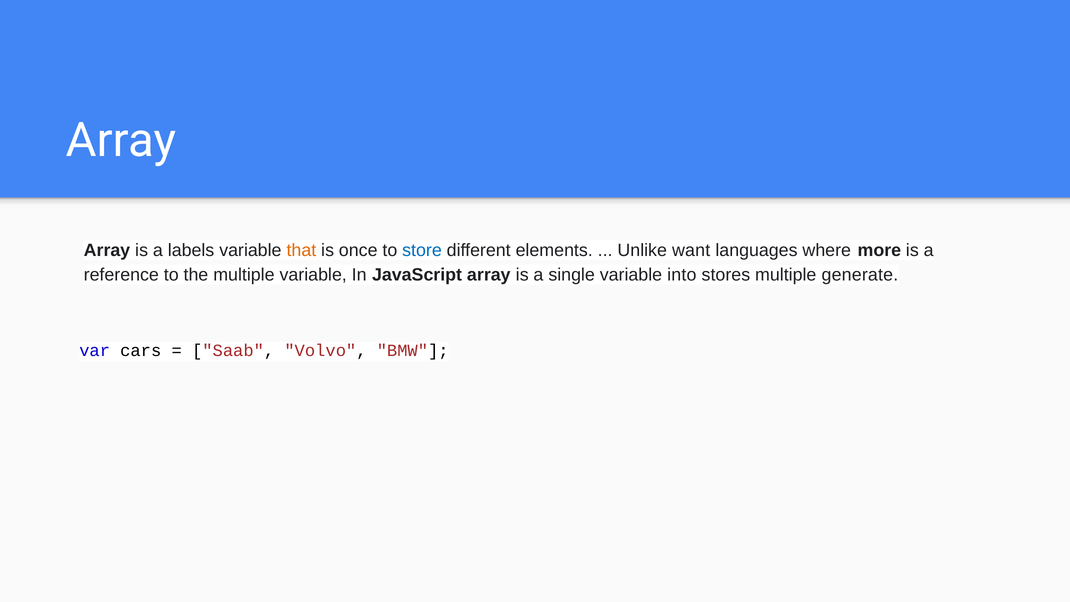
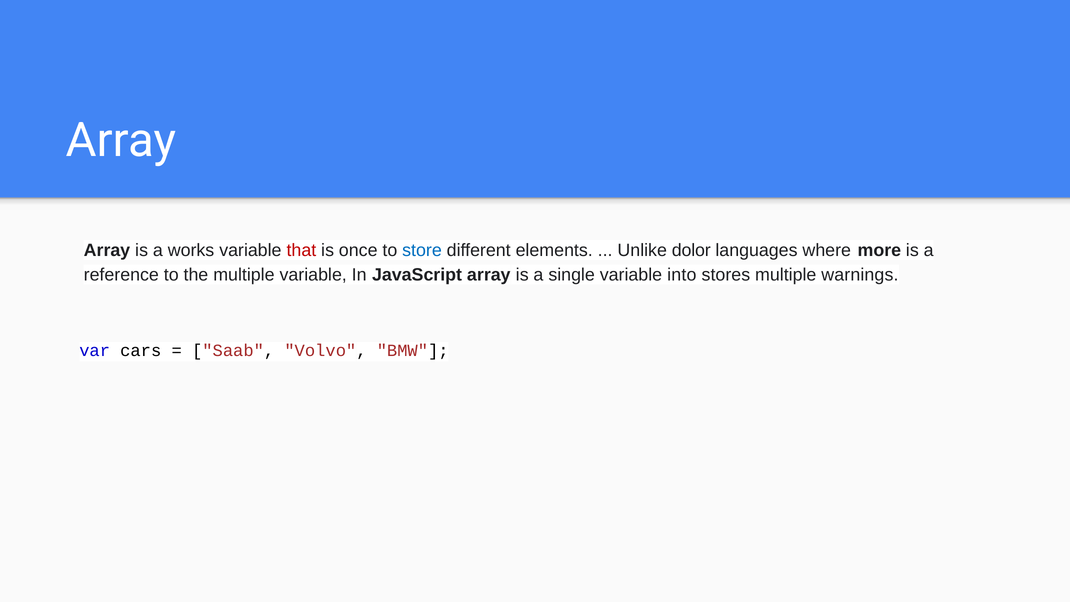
labels: labels -> works
that colour: orange -> red
want: want -> dolor
generate: generate -> warnings
